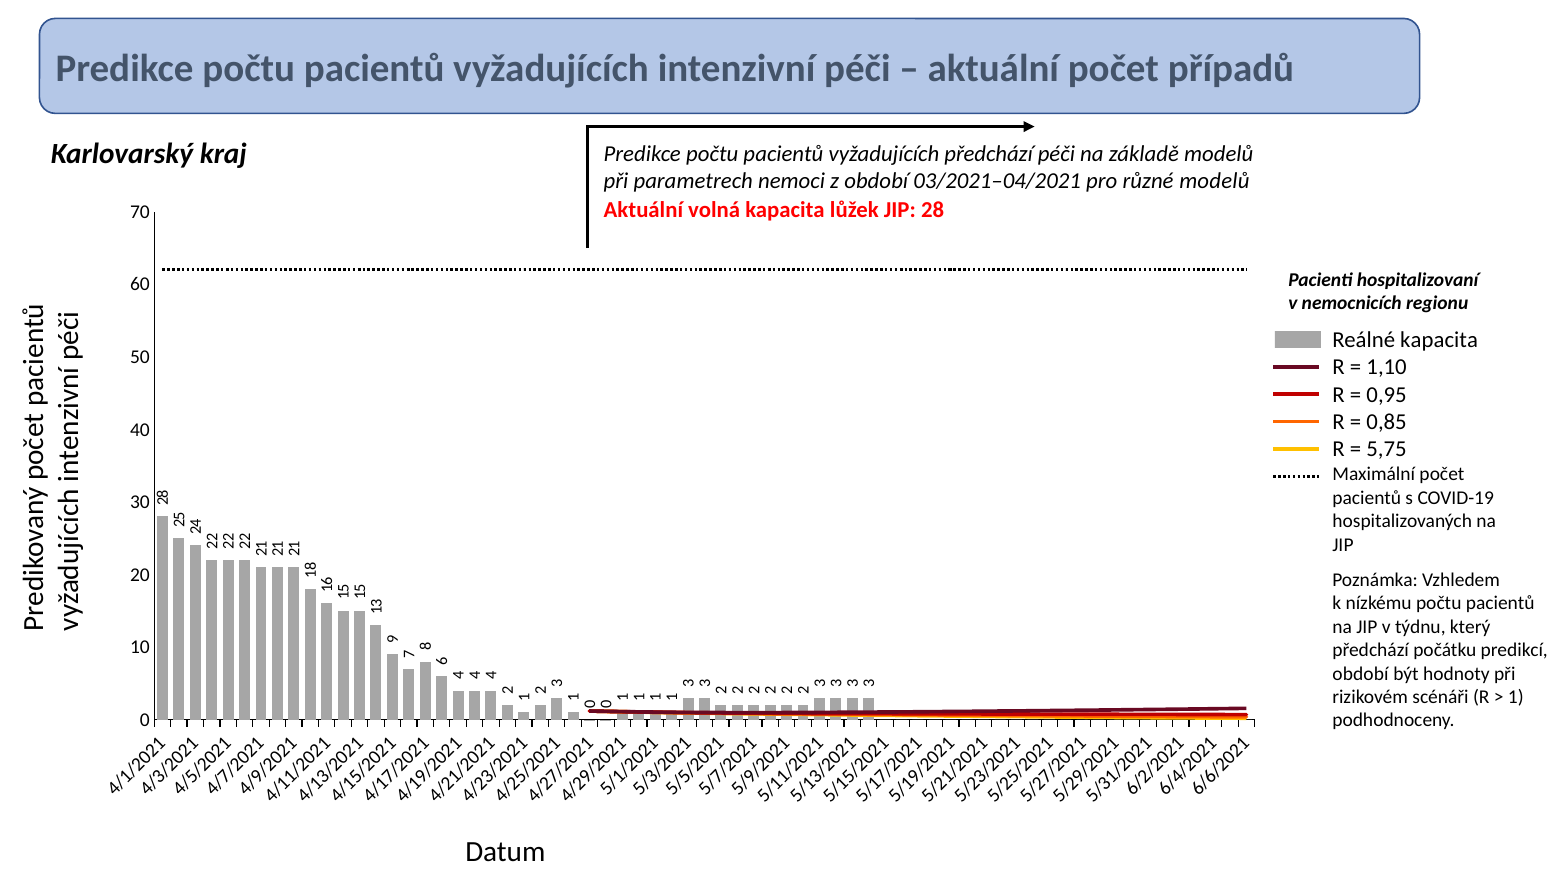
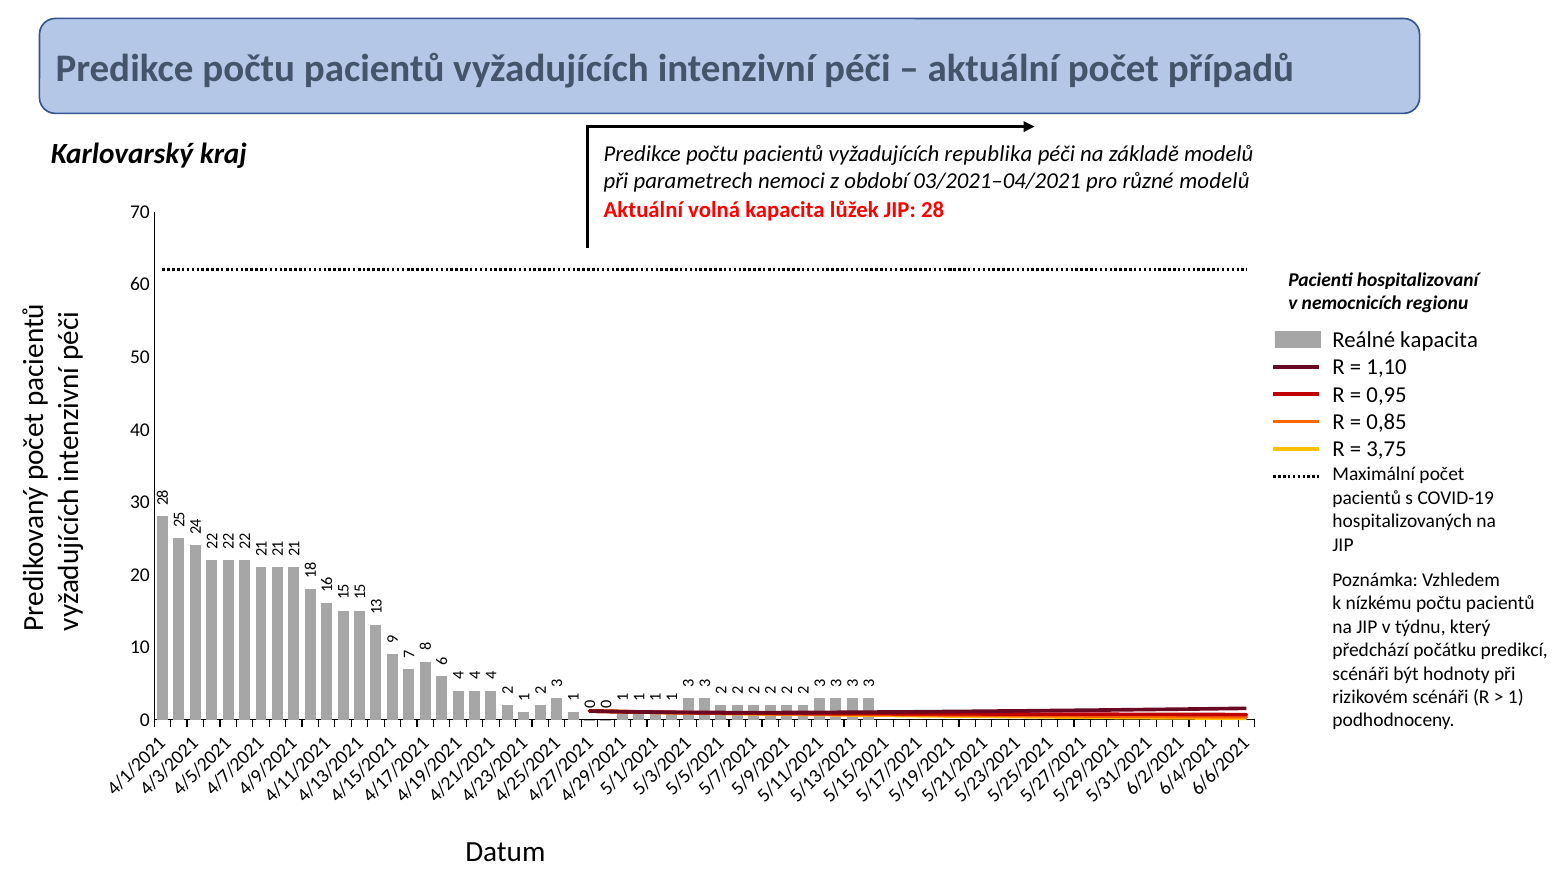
vyžadujících předchází: předchází -> republika
5,75: 5,75 -> 3,75
období at (1361, 674): období -> scénáři
